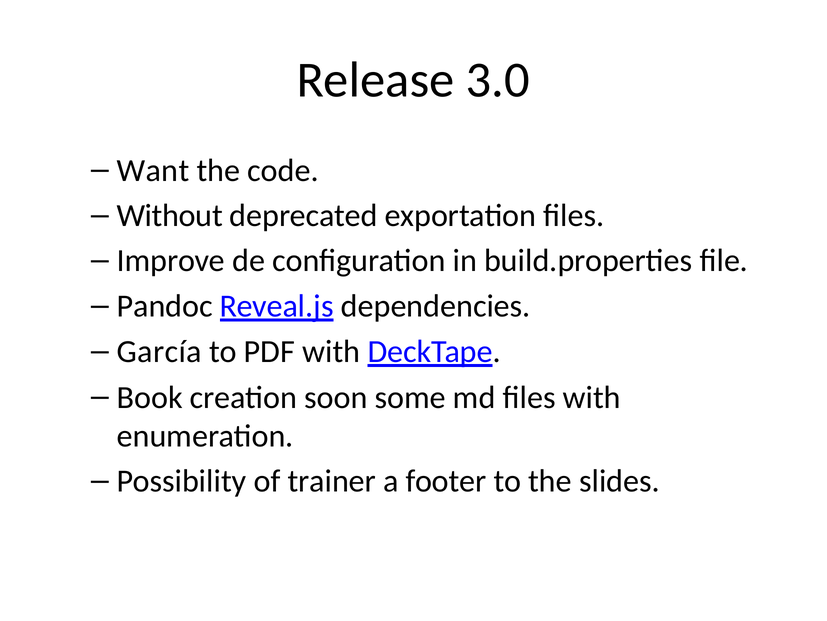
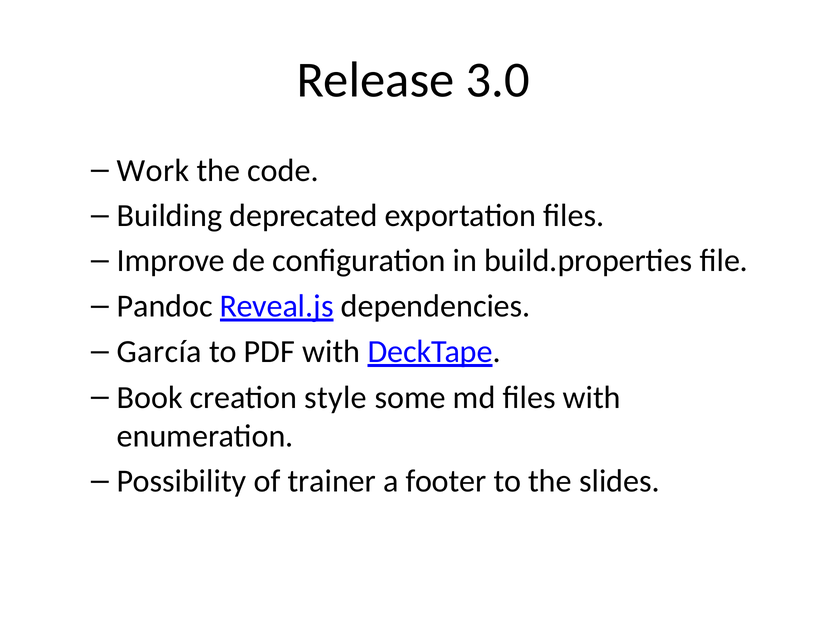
Want: Want -> Work
Without: Without -> Building
soon: soon -> style
